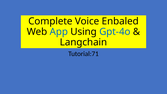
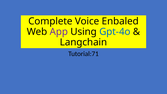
App colour: blue -> purple
